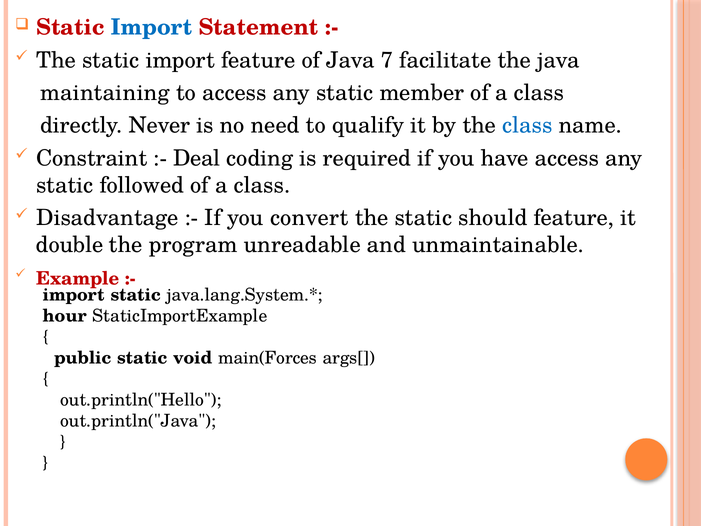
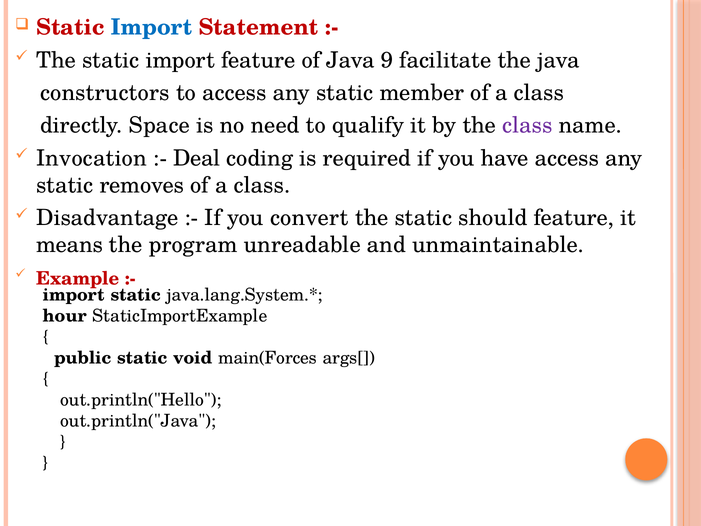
7: 7 -> 9
maintaining: maintaining -> constructors
Never: Never -> Space
class at (527, 126) colour: blue -> purple
Constraint: Constraint -> Invocation
followed: followed -> removes
double: double -> means
